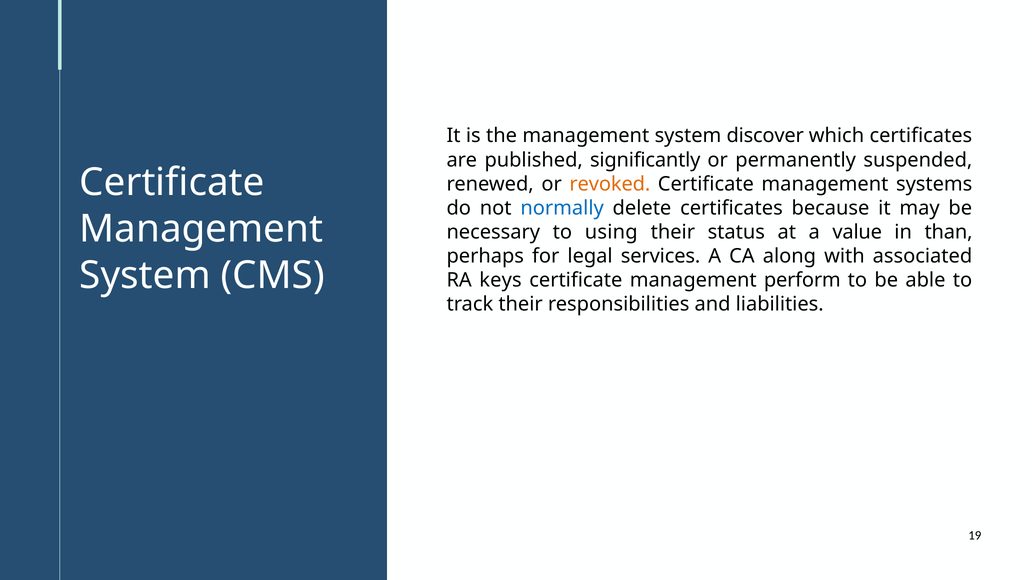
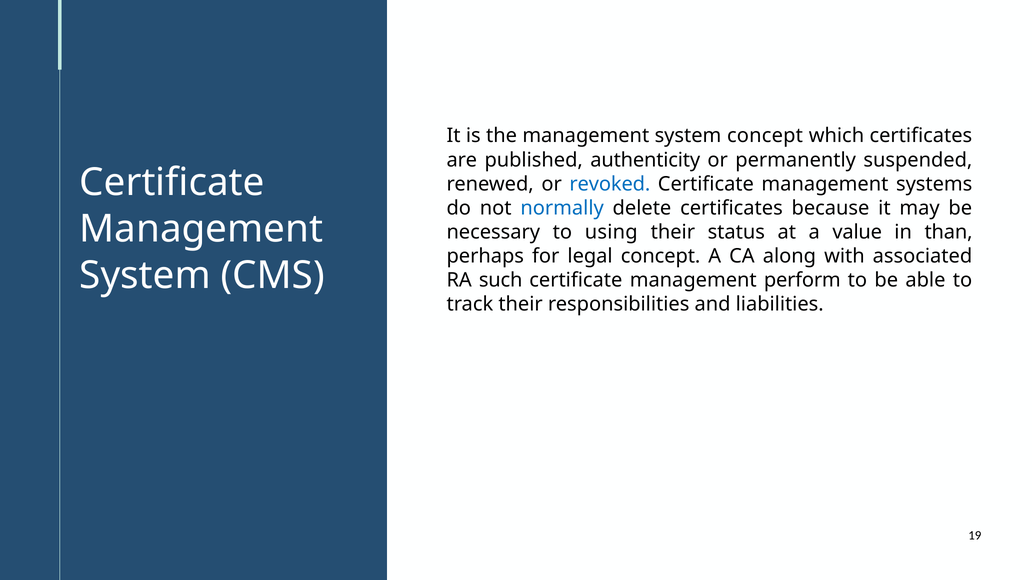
system discover: discover -> concept
significantly: significantly -> authenticity
revoked colour: orange -> blue
legal services: services -> concept
keys: keys -> such
